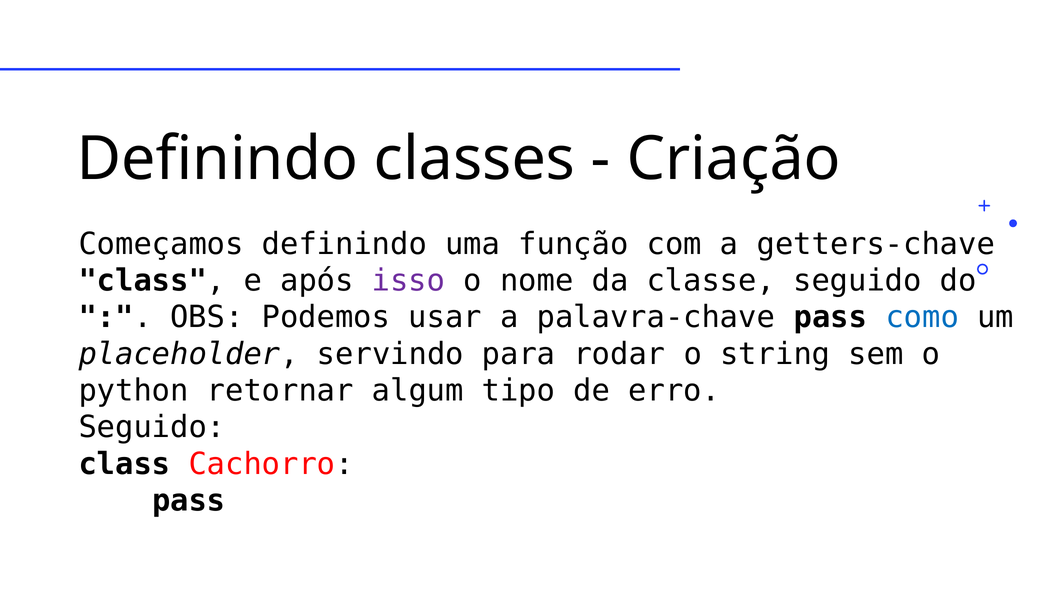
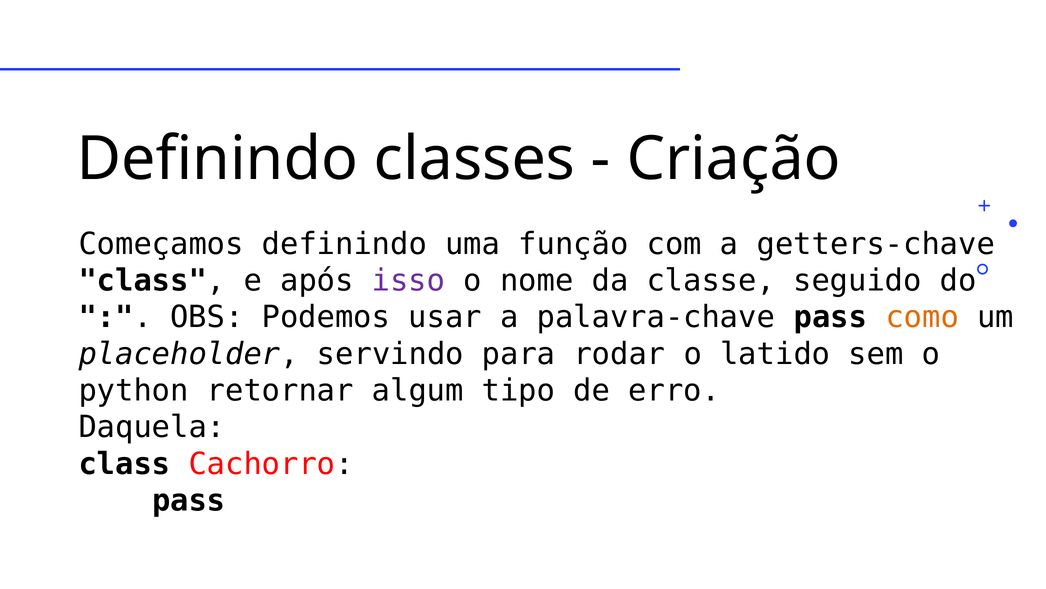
como colour: blue -> orange
string: string -> latido
Seguido at (152, 427): Seguido -> Daquela
